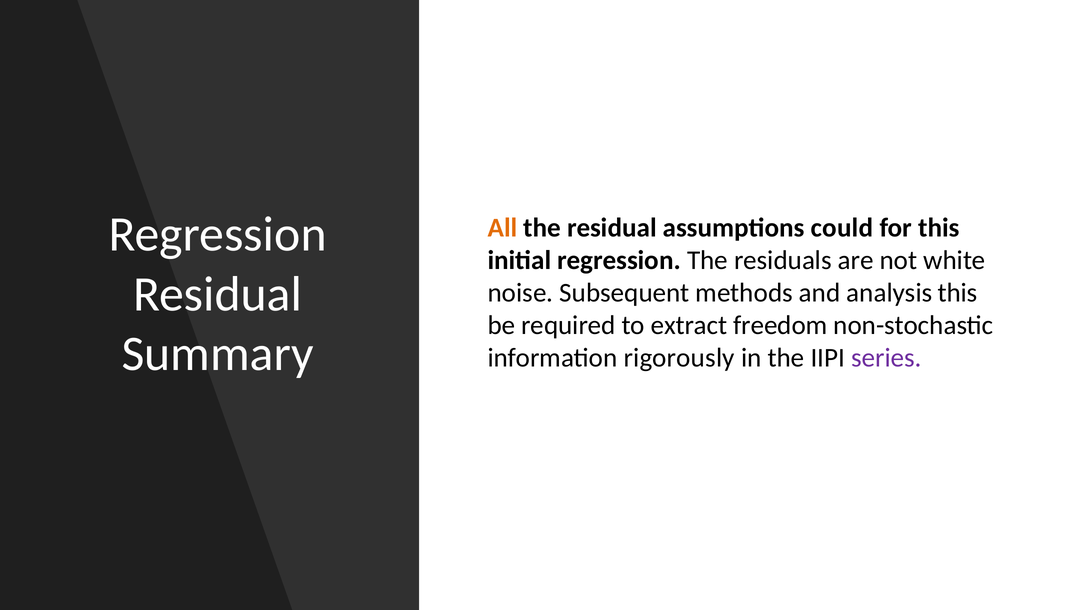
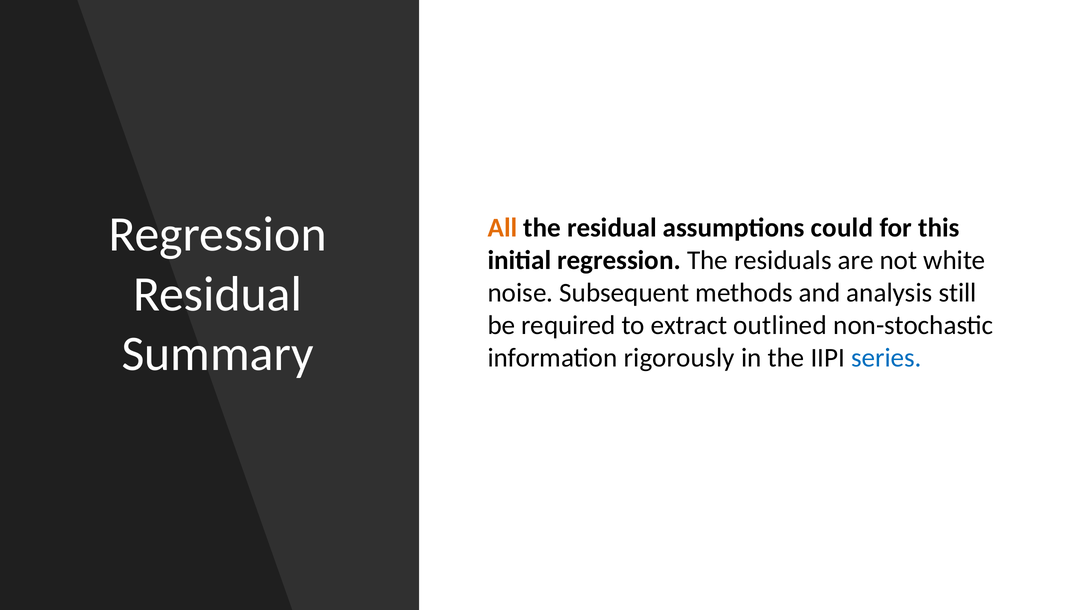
analysis this: this -> still
freedom: freedom -> outlined
series colour: purple -> blue
